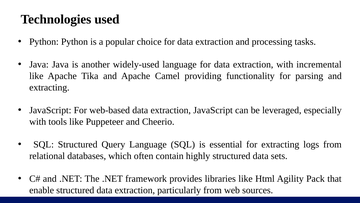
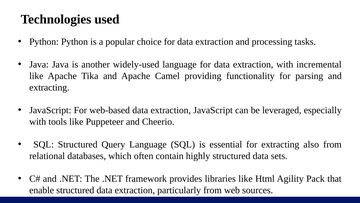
logs: logs -> also
